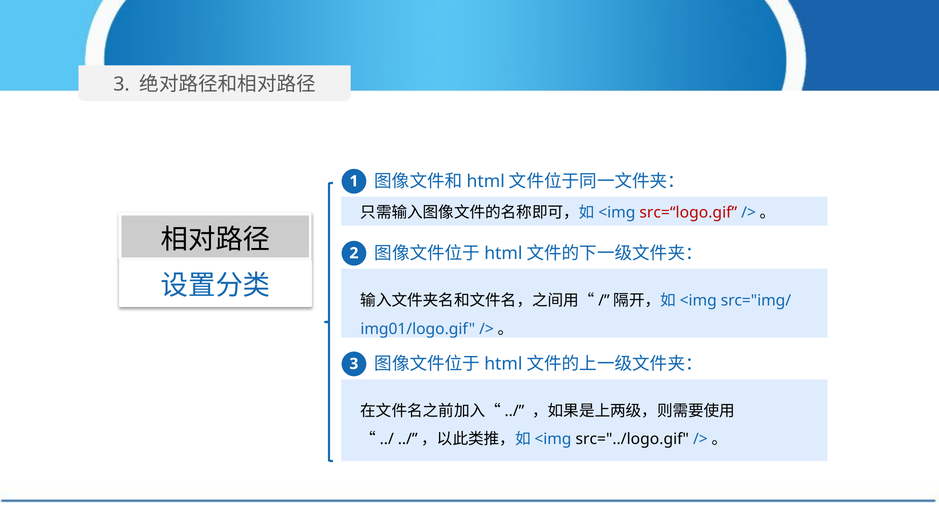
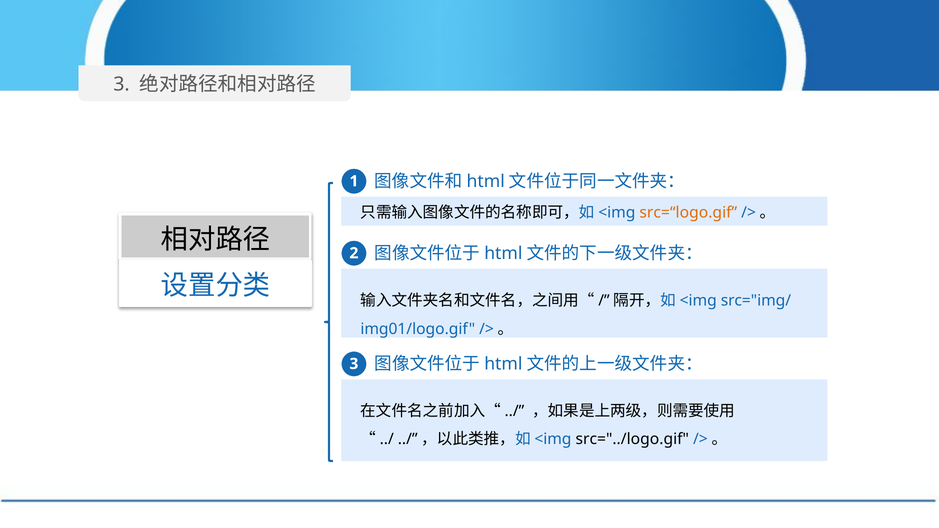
src=“logo.gif colour: red -> orange
